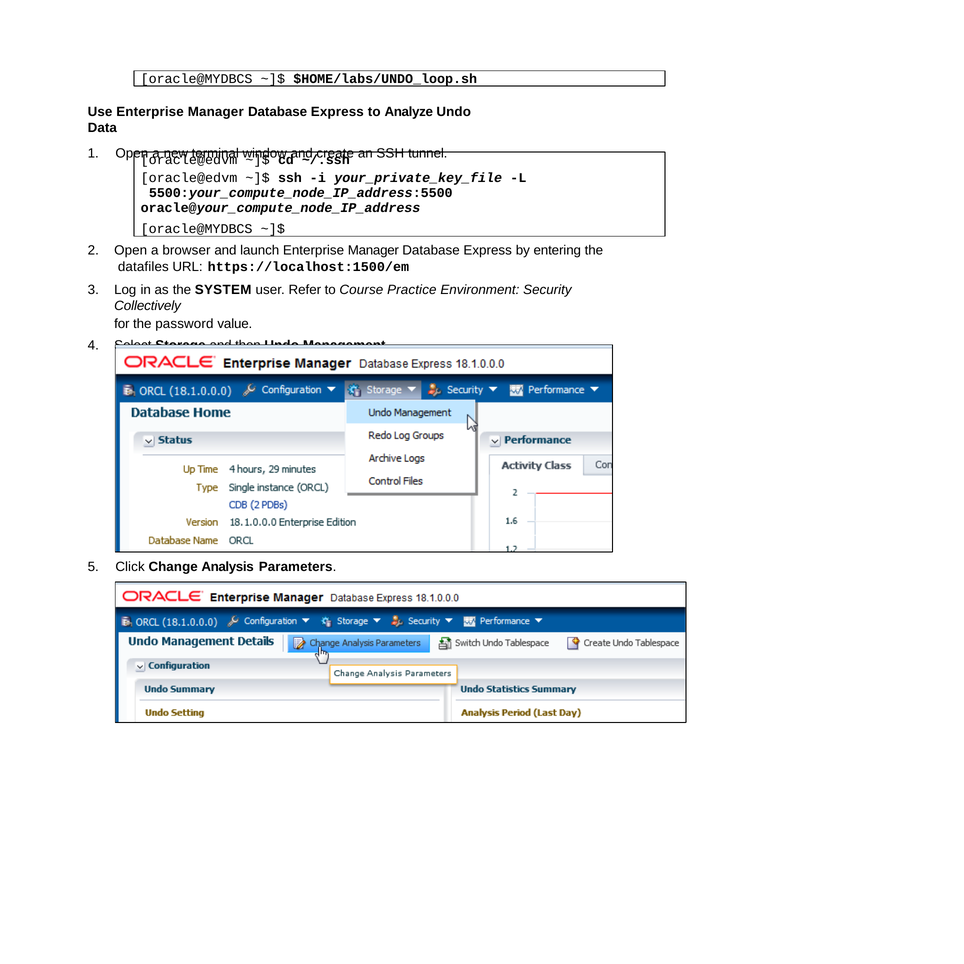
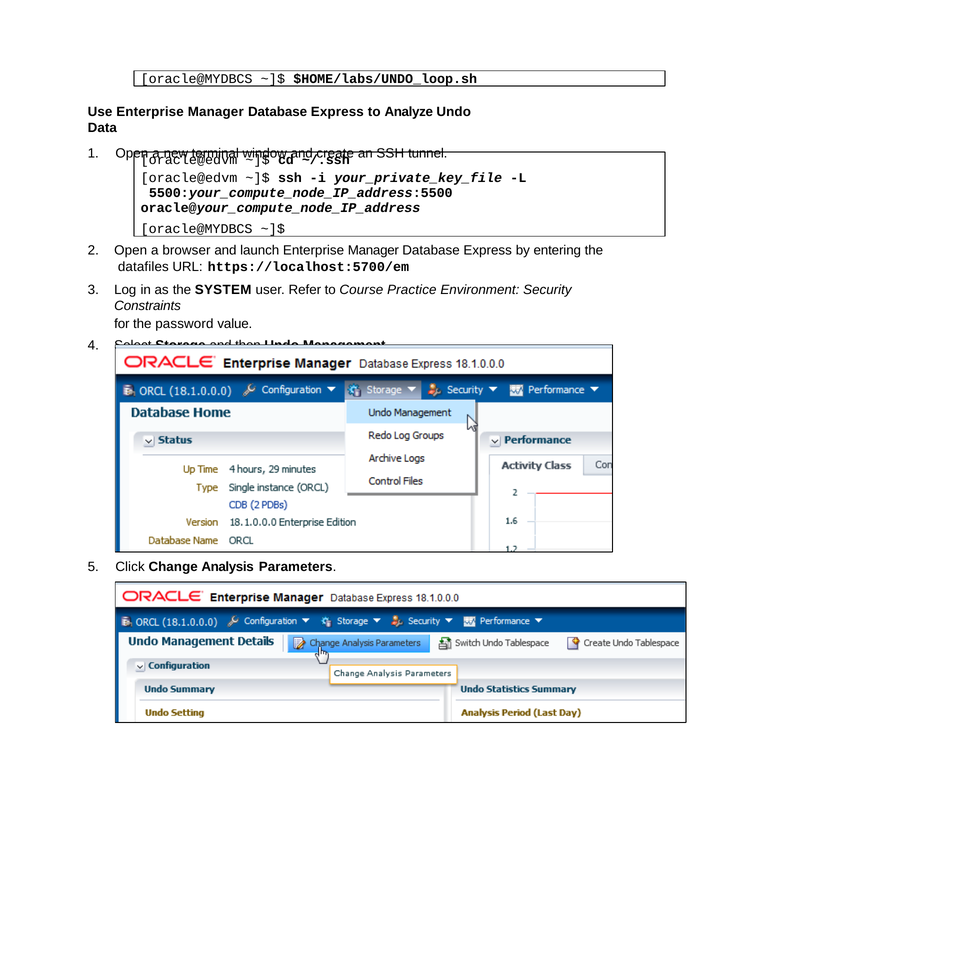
https://localhost:1500/em: https://localhost:1500/em -> https://localhost:5700/em
Collectively: Collectively -> Constraints
